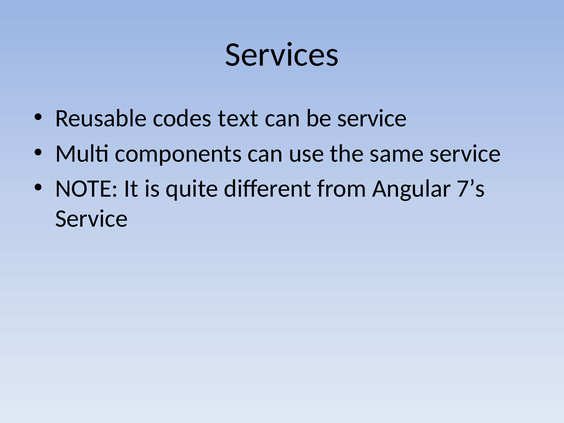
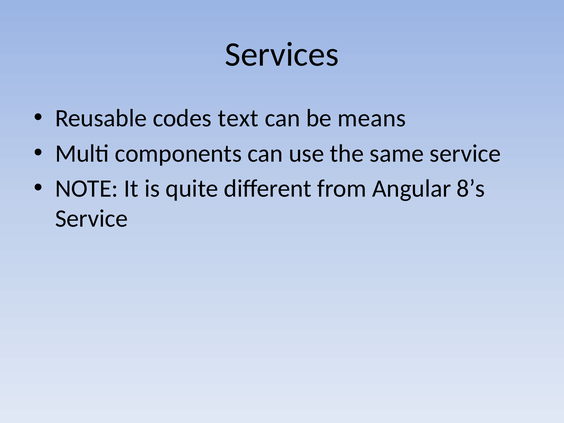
be service: service -> means
7’s: 7’s -> 8’s
